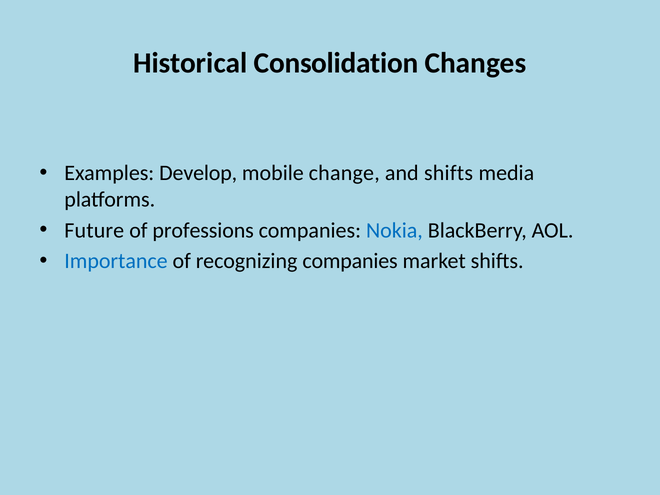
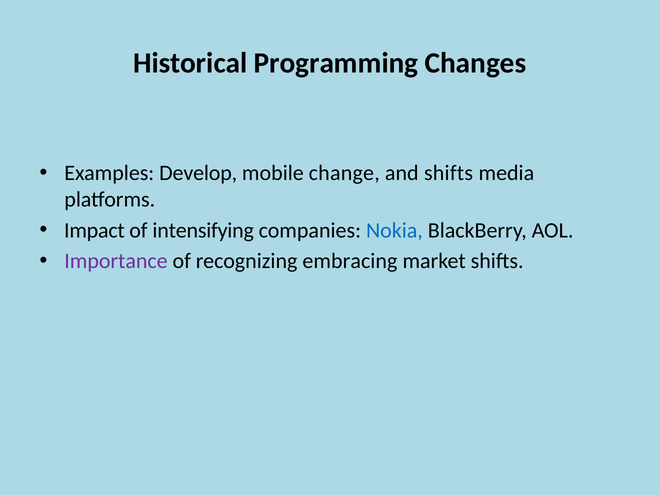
Consolidation: Consolidation -> Programming
Future: Future -> Impact
professions: professions -> intensifying
Importance colour: blue -> purple
recognizing companies: companies -> embracing
